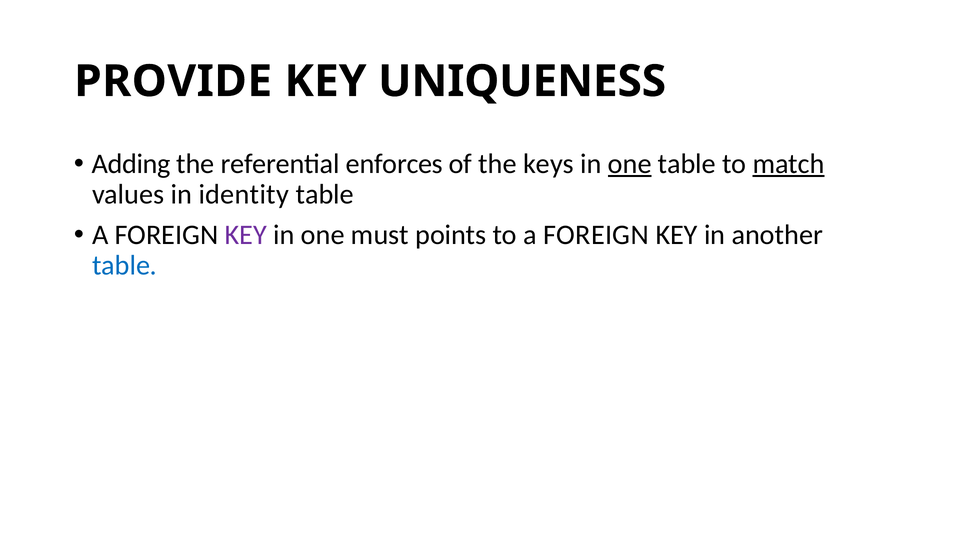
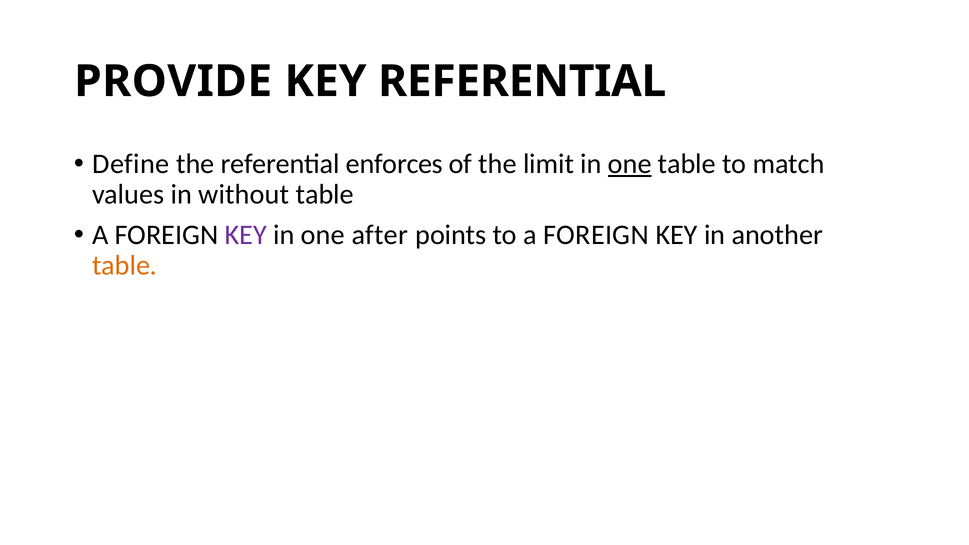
KEY UNIQUENESS: UNIQUENESS -> REFERENTIAL
Adding: Adding -> Define
keys: keys -> limit
match underline: present -> none
identity: identity -> without
must: must -> after
table at (125, 266) colour: blue -> orange
